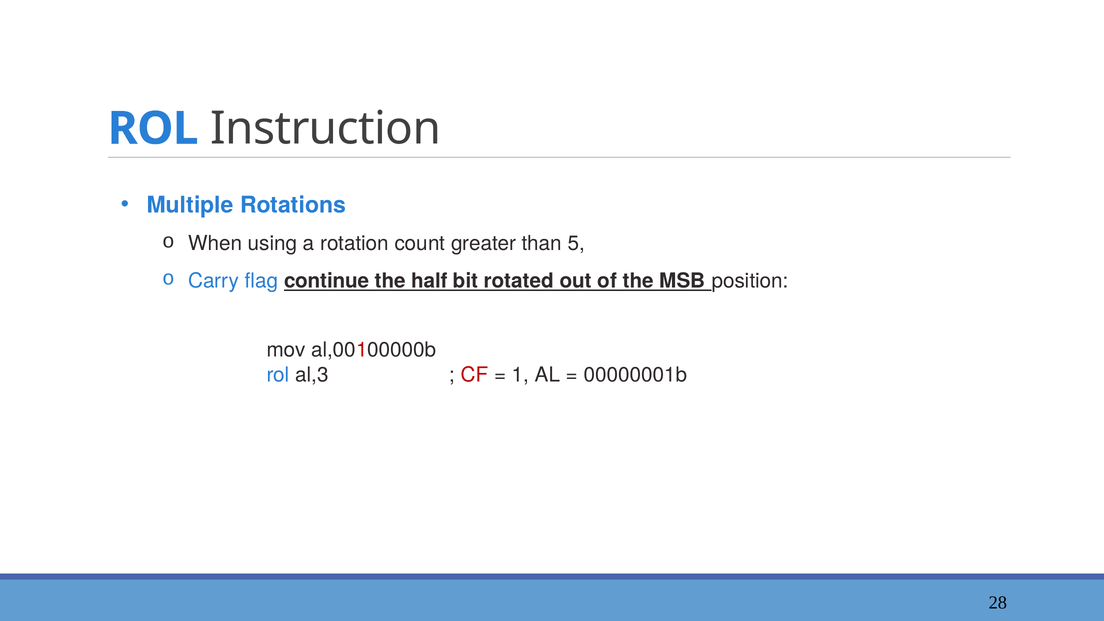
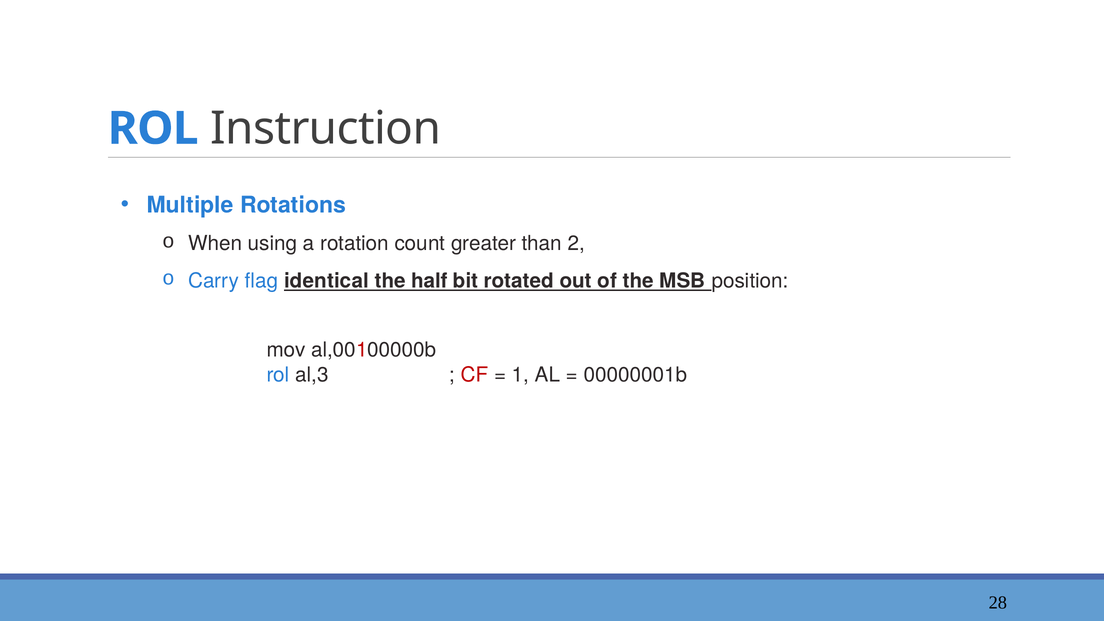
5: 5 -> 2
continue: continue -> identical
